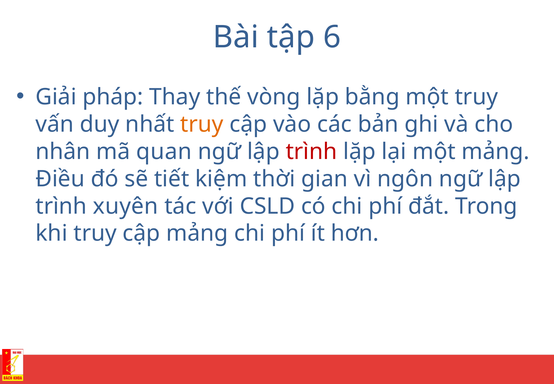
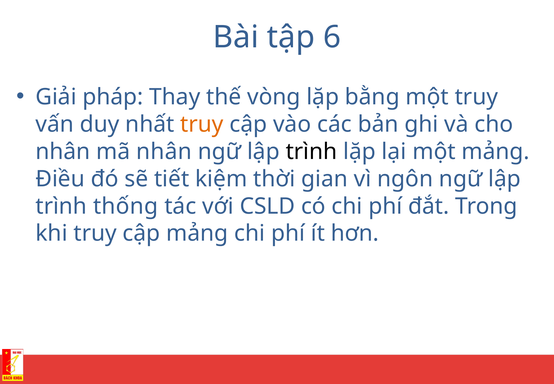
mã quan: quan -> nhân
trình at (311, 151) colour: red -> black
xuyên: xuyên -> thống
